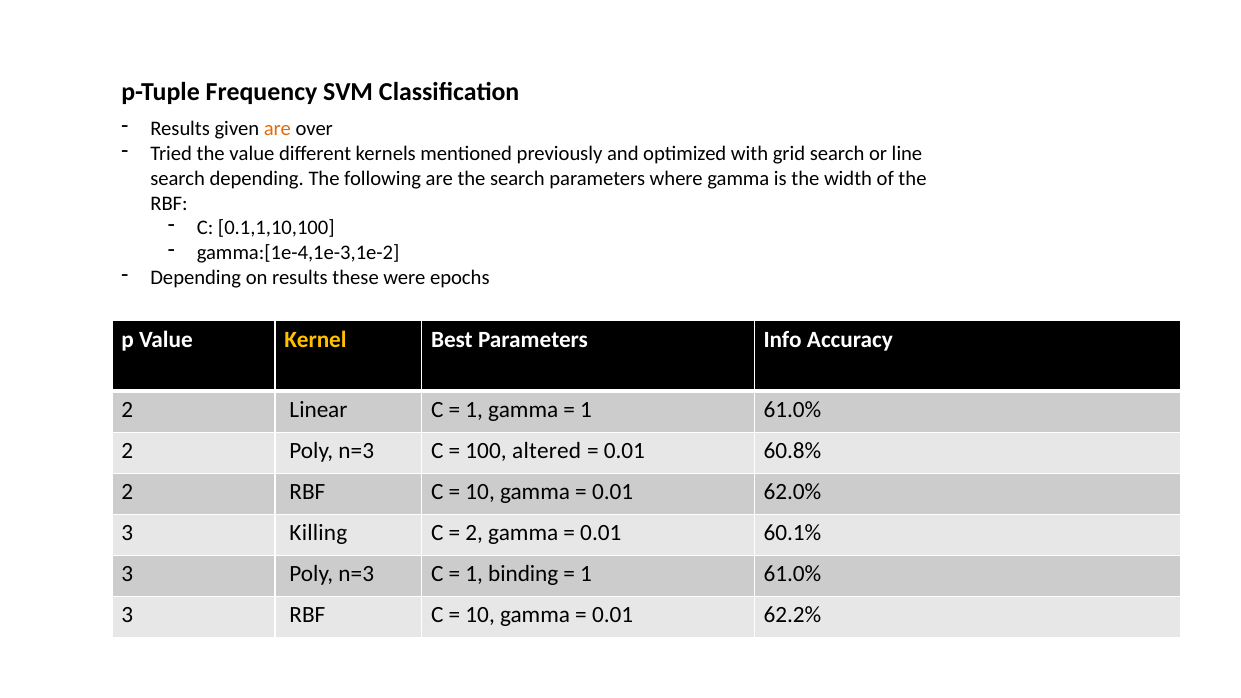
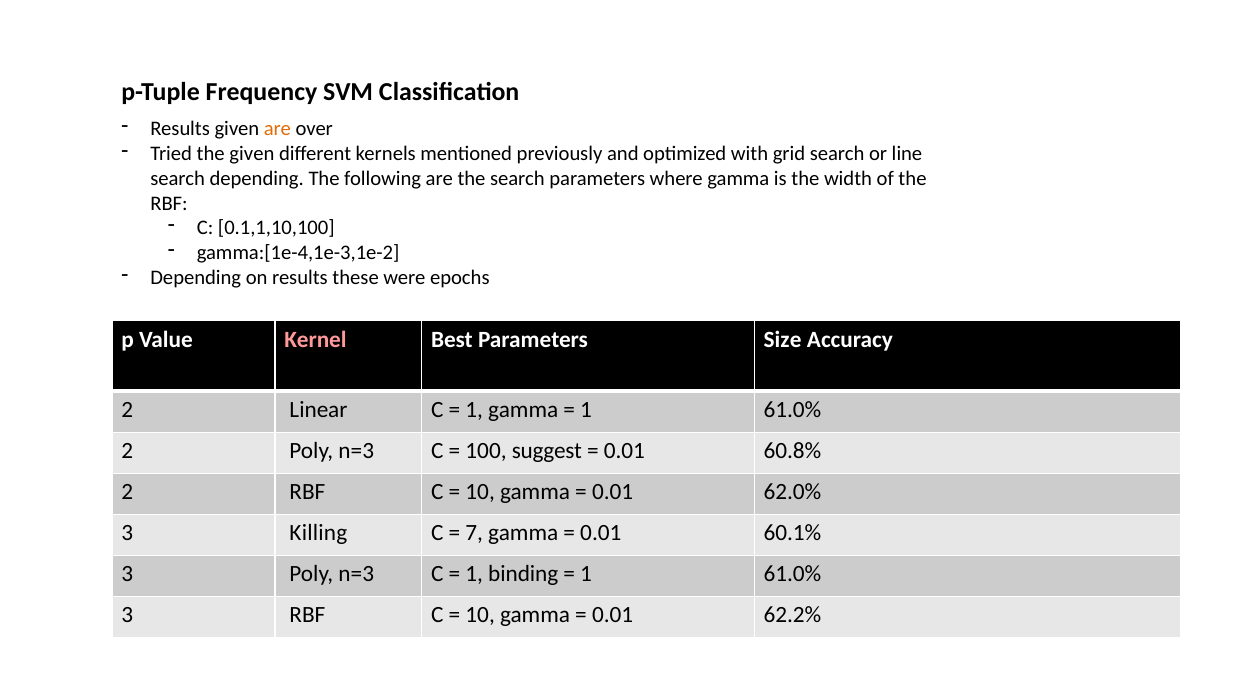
the value: value -> given
Kernel colour: yellow -> pink
Info: Info -> Size
altered: altered -> suggest
2 at (474, 533): 2 -> 7
